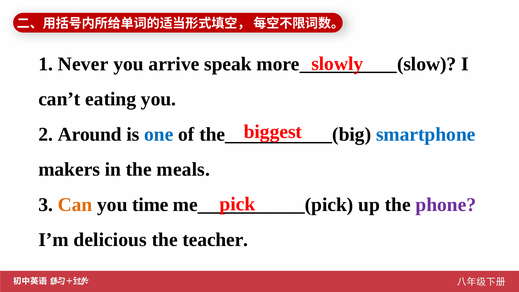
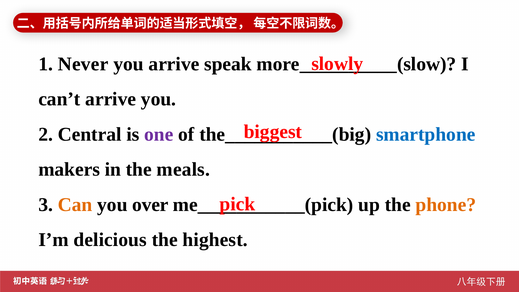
can’t eating: eating -> arrive
Around: Around -> Central
one colour: blue -> purple
time: time -> over
phone colour: purple -> orange
teacher: teacher -> highest
